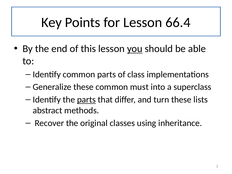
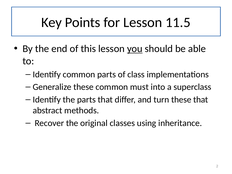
66.4: 66.4 -> 11.5
parts at (86, 100) underline: present -> none
these lists: lists -> that
